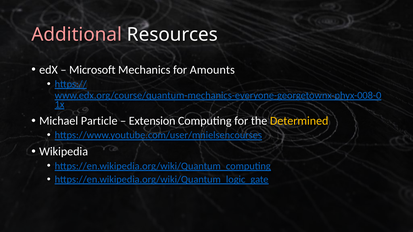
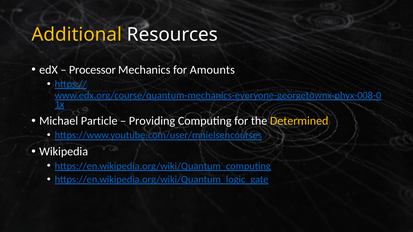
Additional colour: pink -> yellow
Microsoft: Microsoft -> Processor
Extension: Extension -> Providing
